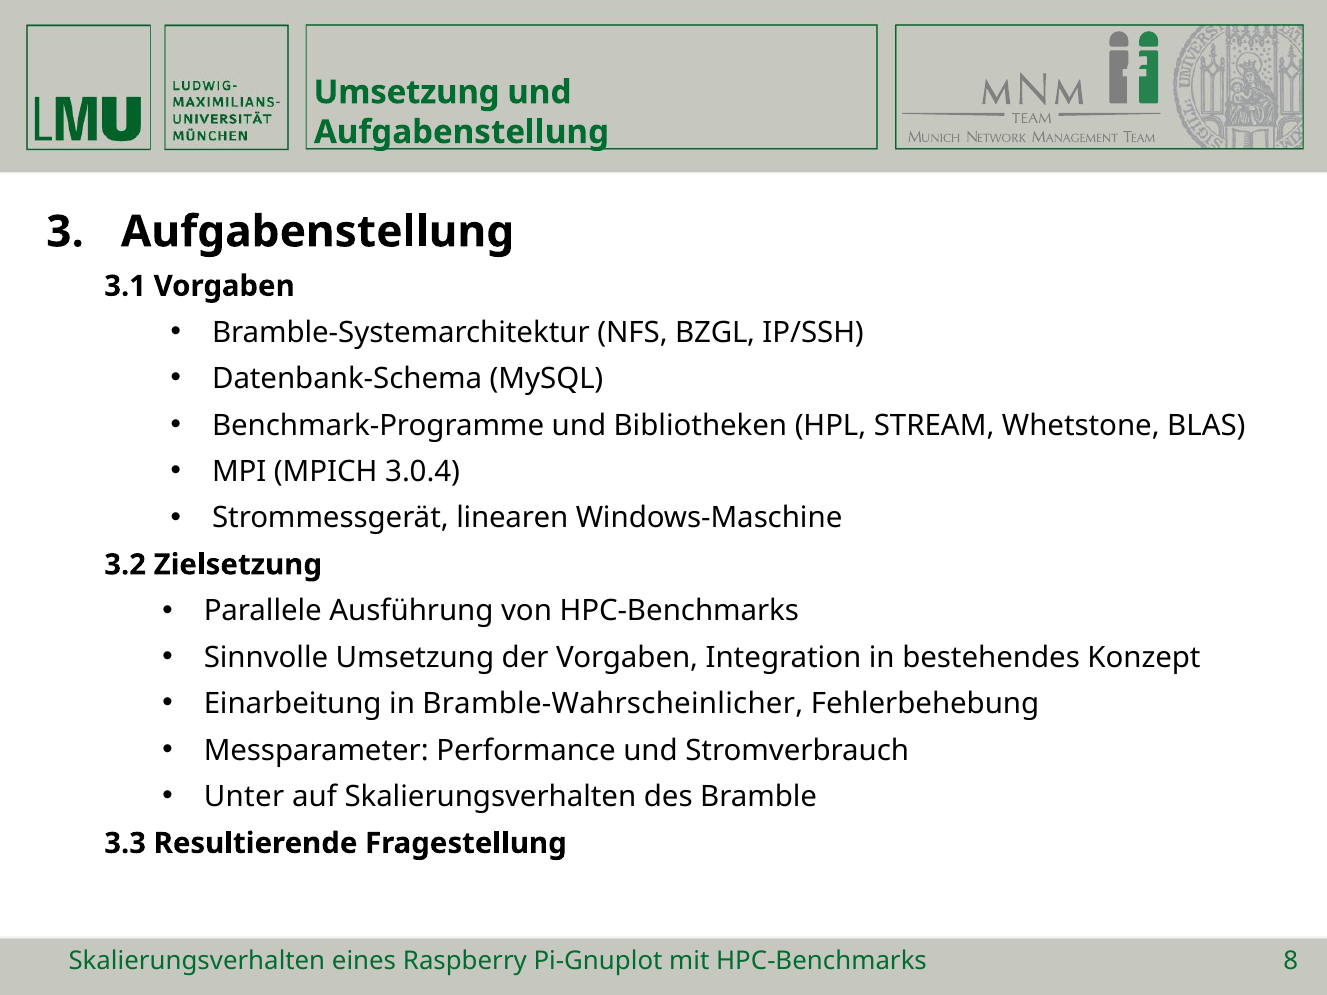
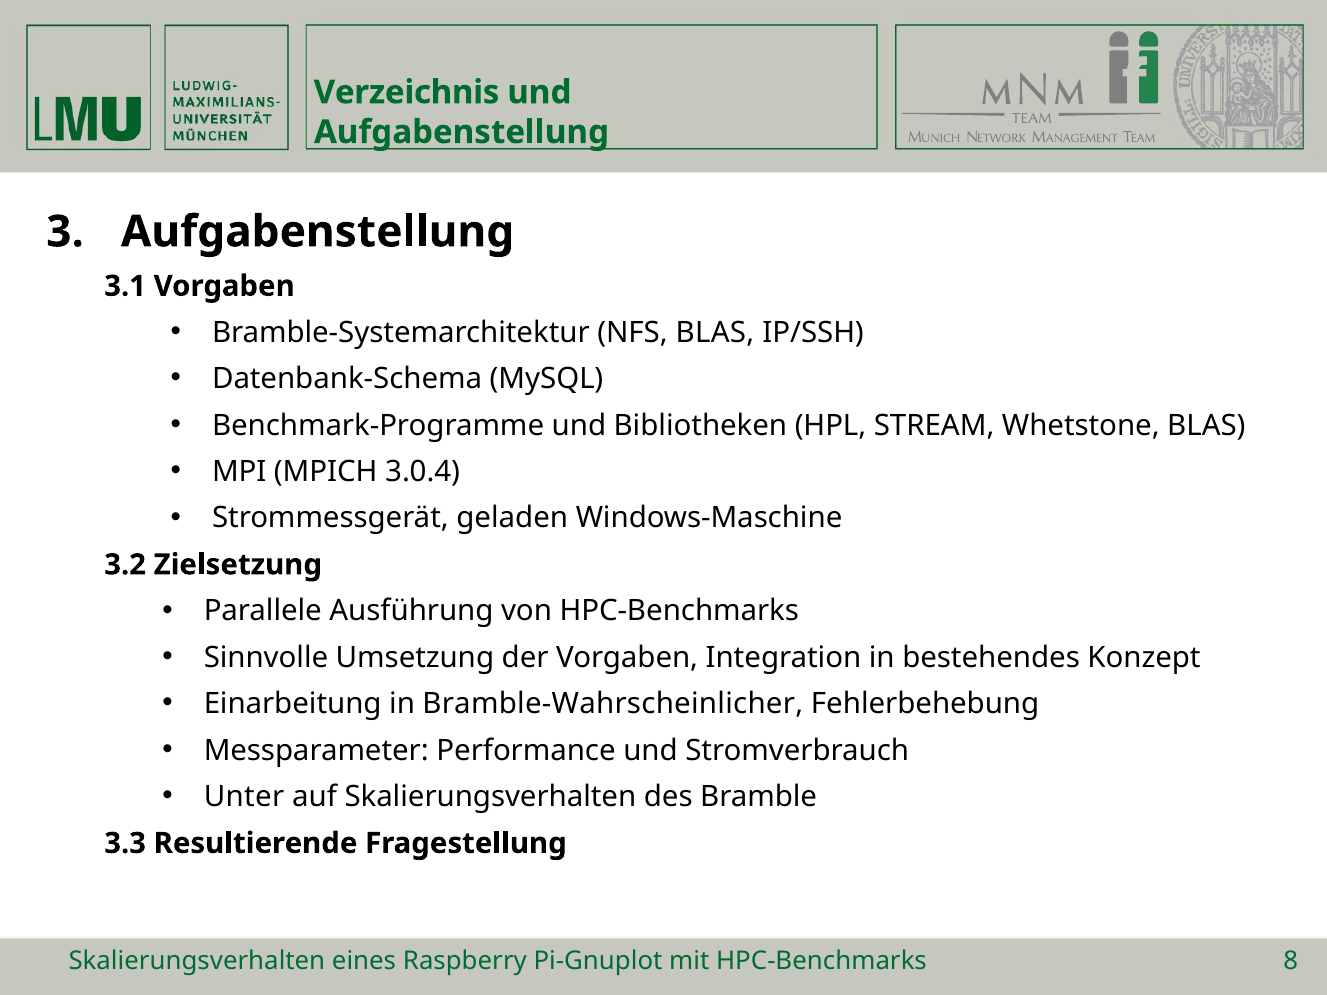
Umsetzung at (406, 92): Umsetzung -> Verzeichnis
NFS BZGL: BZGL -> BLAS
linearen: linearen -> geladen
